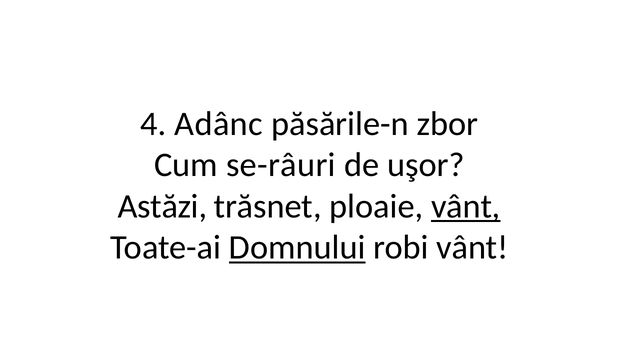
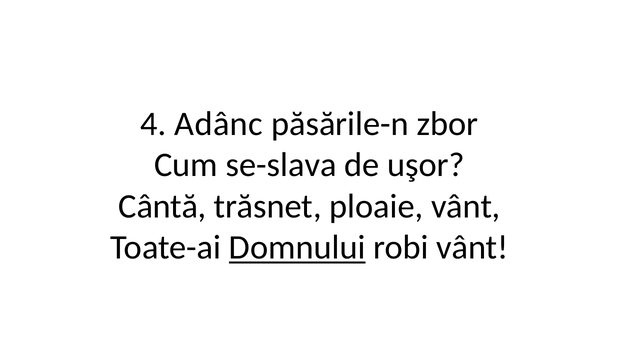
se-râuri: se-râuri -> se-slava
Astăzi: Astăzi -> Cântă
vânt at (466, 206) underline: present -> none
